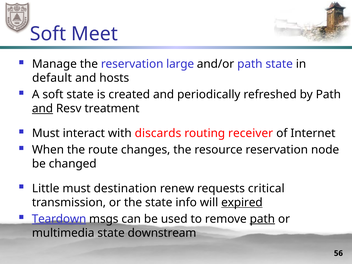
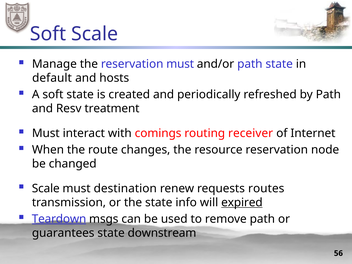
Soft Meet: Meet -> Scale
reservation large: large -> must
and at (42, 109) underline: present -> none
discards: discards -> comings
Little at (46, 188): Little -> Scale
critical: critical -> routes
path at (262, 219) underline: present -> none
multimedia: multimedia -> guarantees
